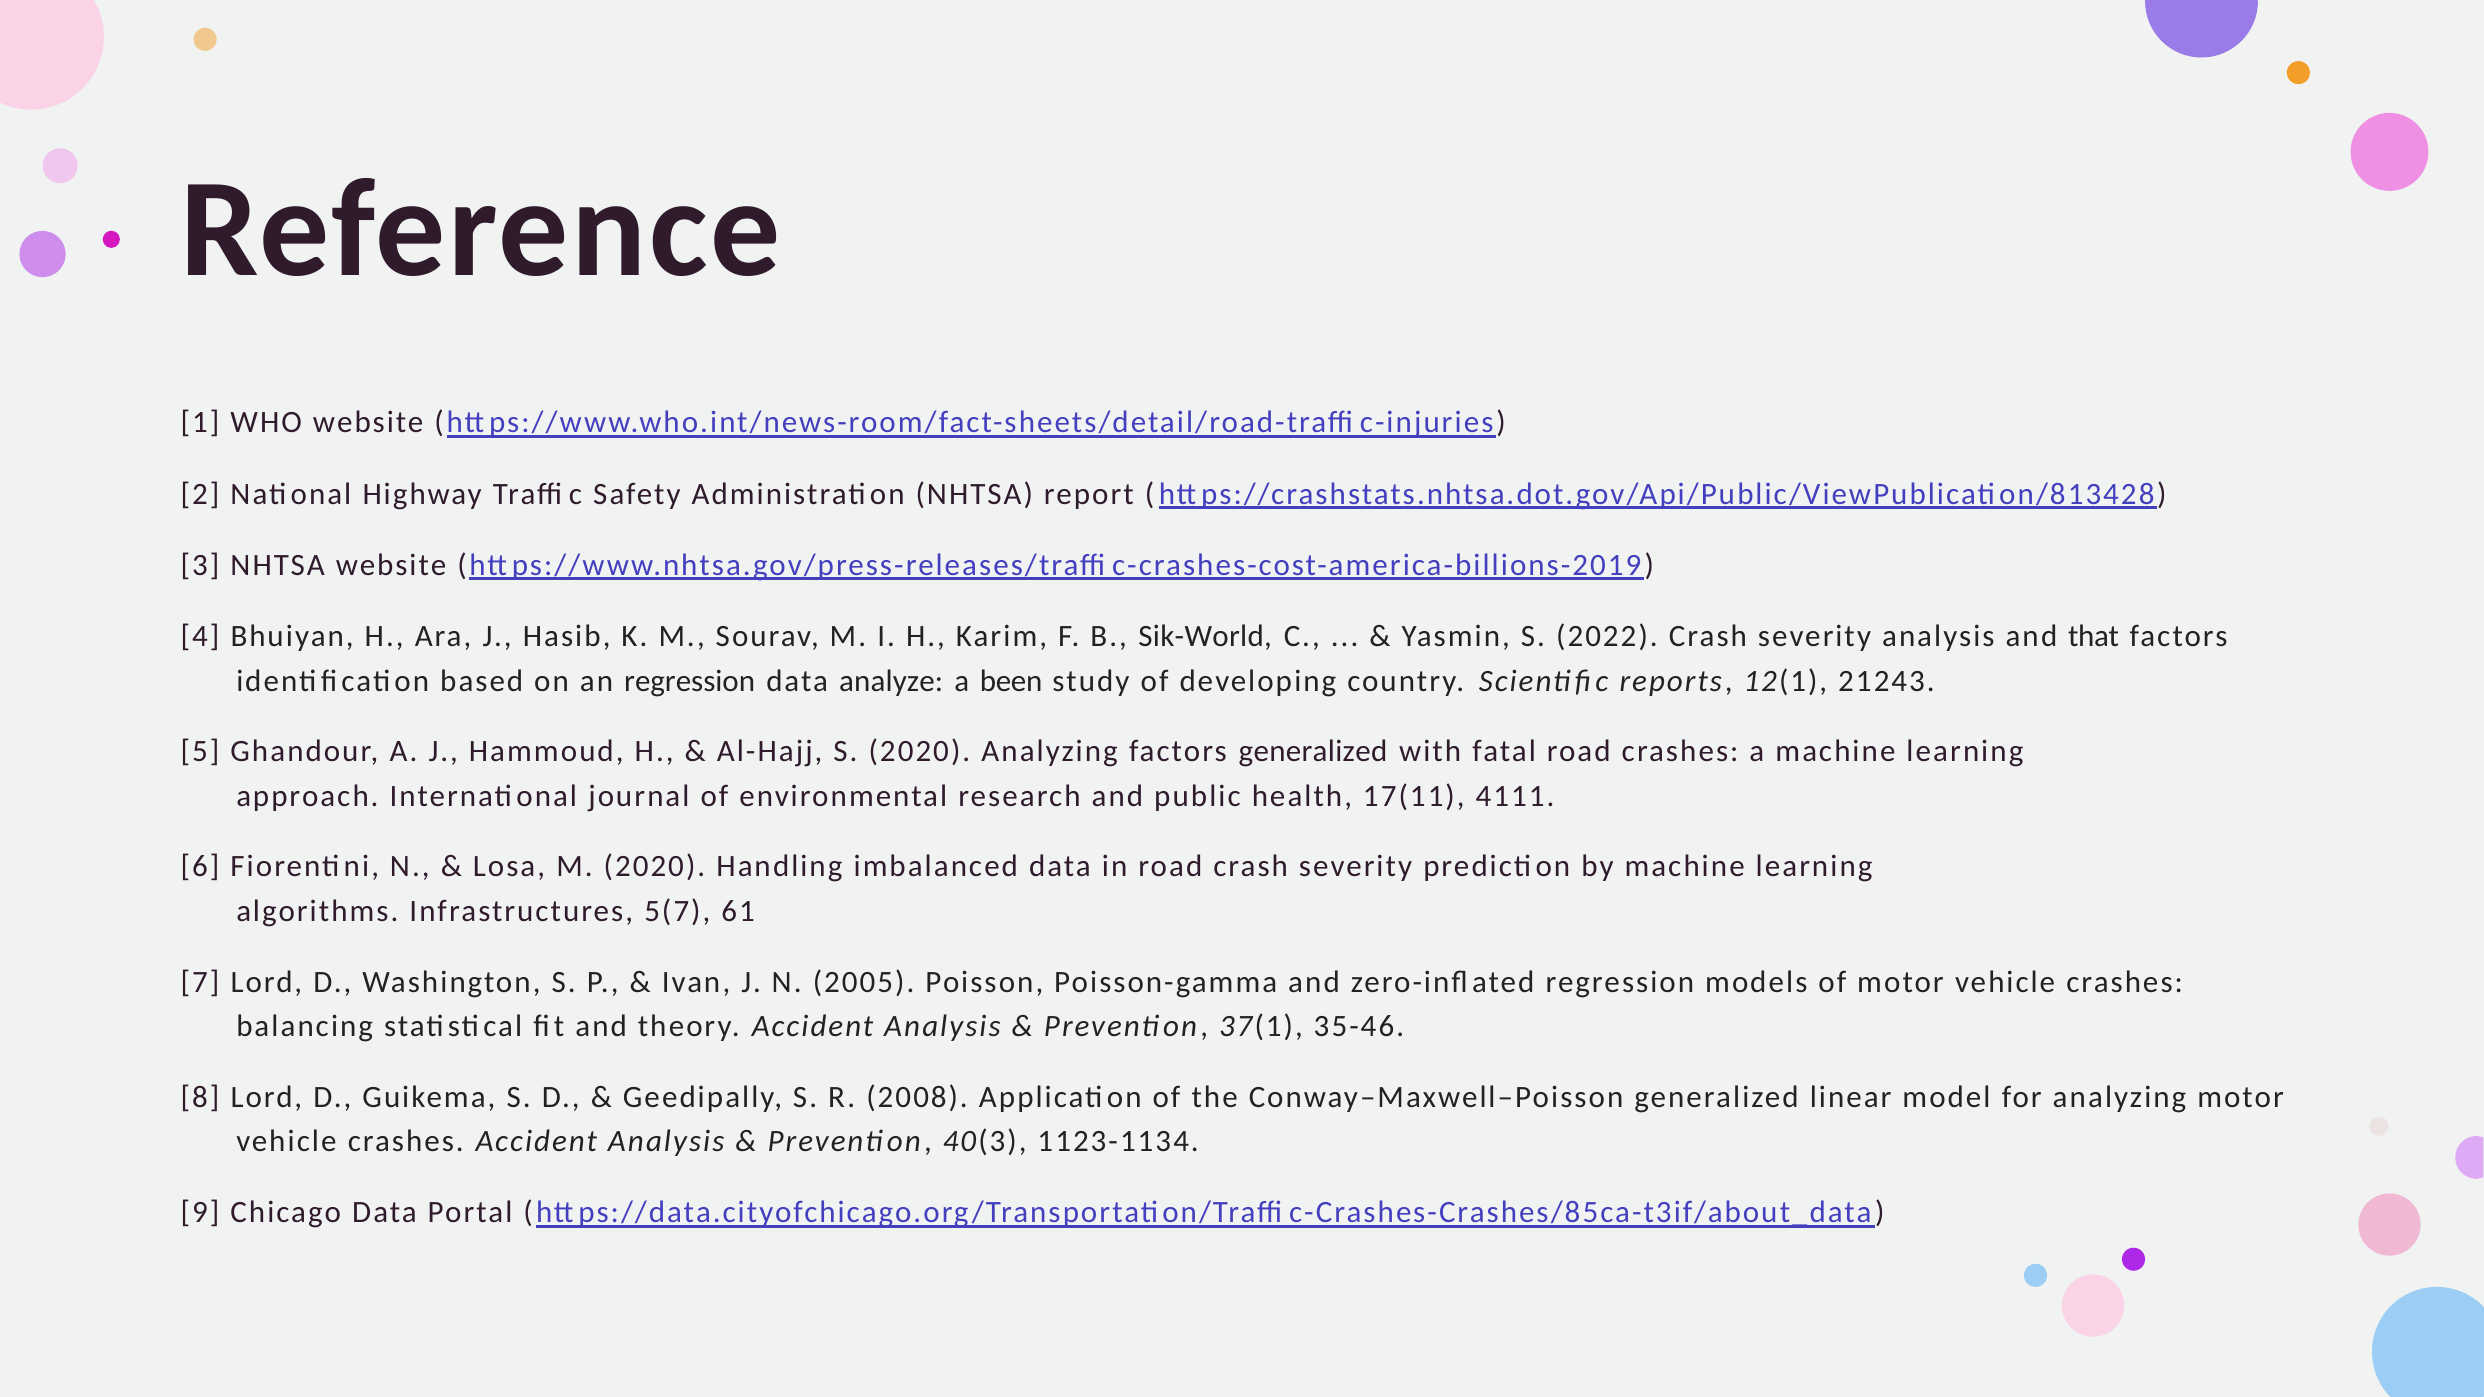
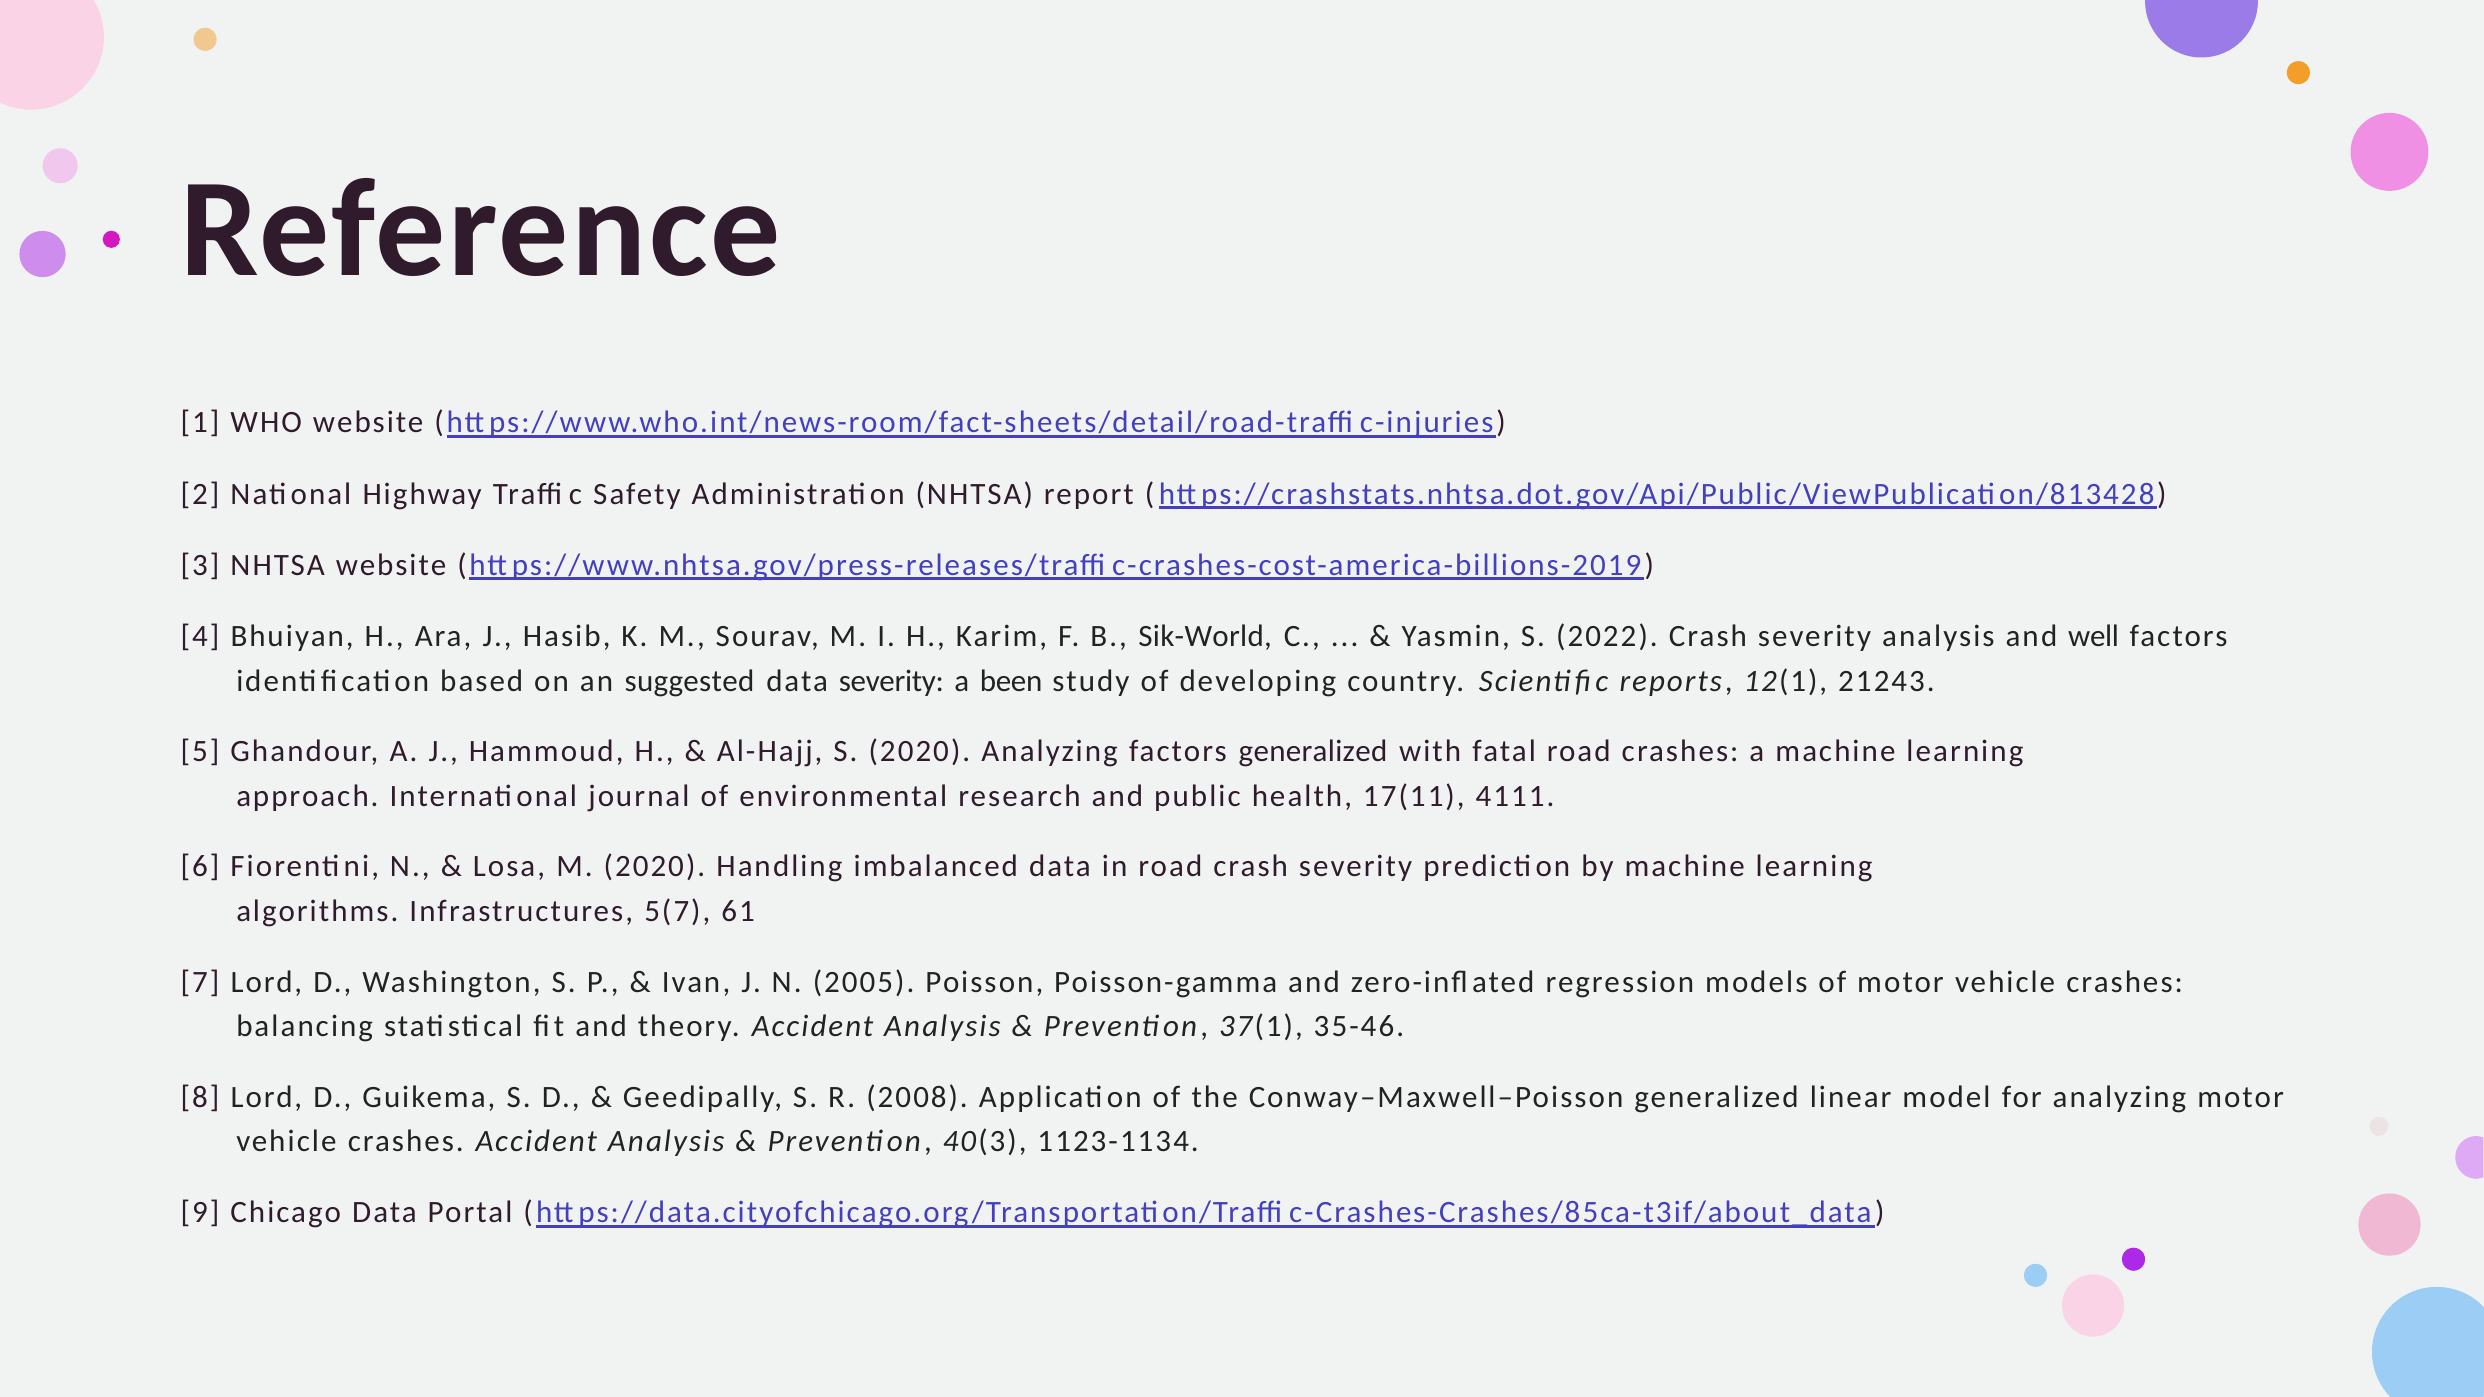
that: that -> well
an regression: regression -> suggested
data analyze: analyze -> severity
